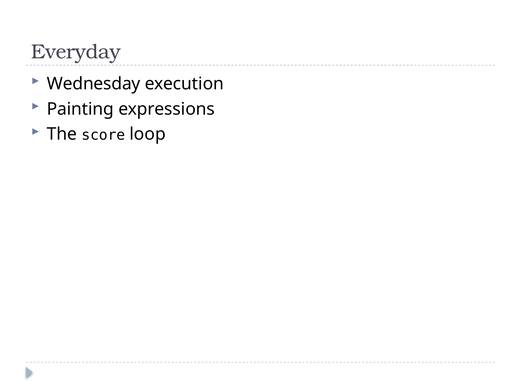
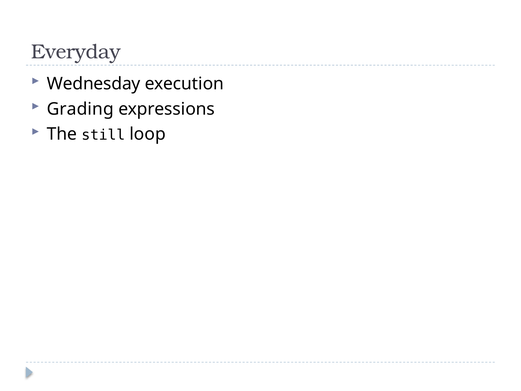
Painting: Painting -> Grading
score: score -> still
